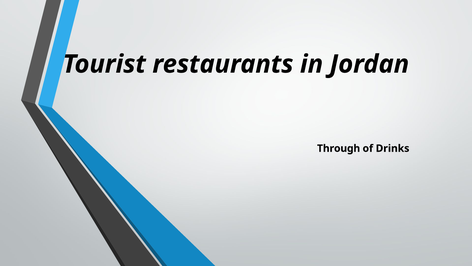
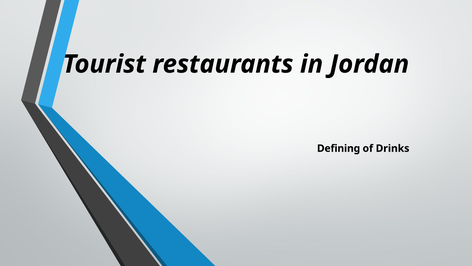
Through: Through -> Defining
